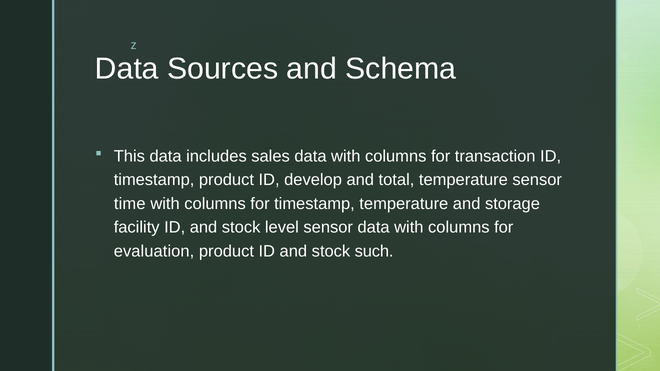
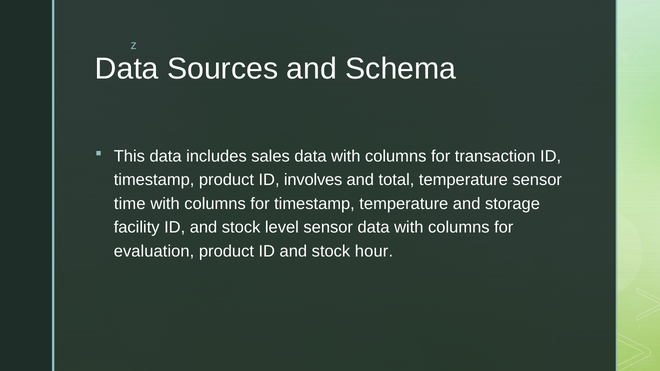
develop: develop -> involves
such: such -> hour
